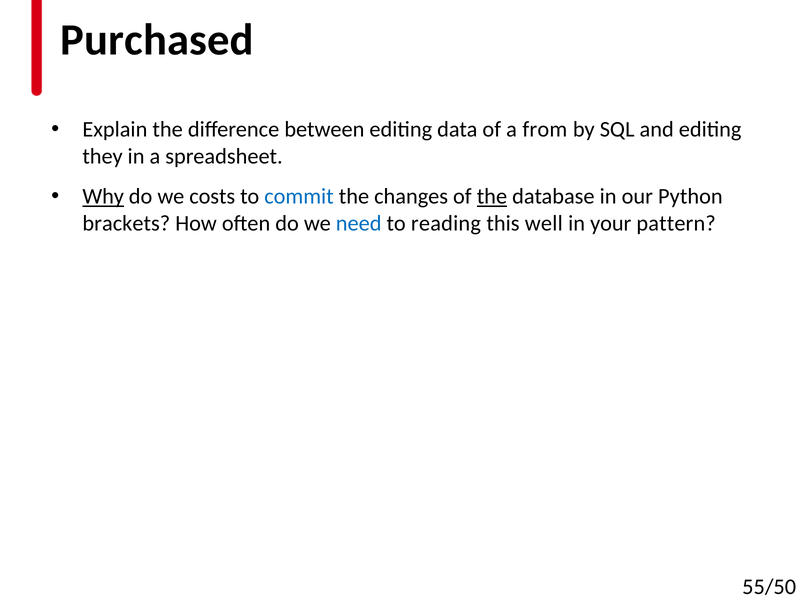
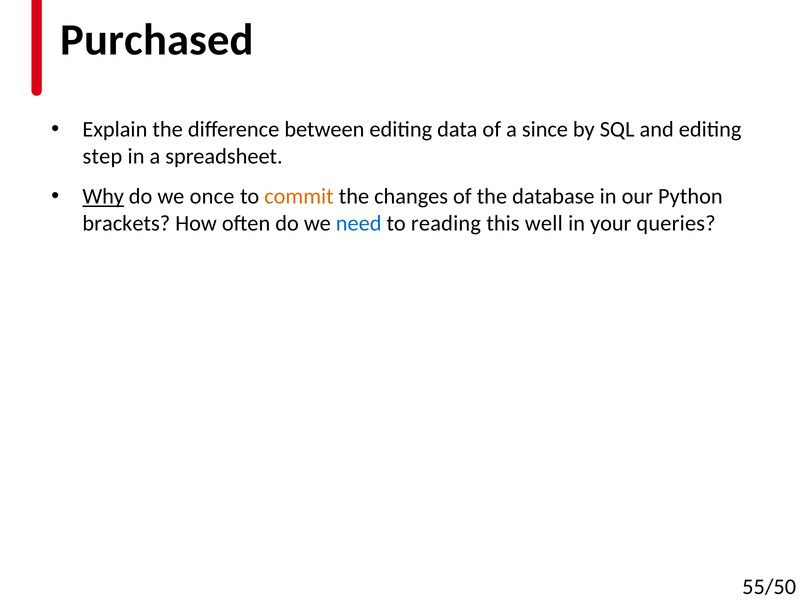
from: from -> since
they: they -> step
costs: costs -> once
commit colour: blue -> orange
the at (492, 196) underline: present -> none
pattern: pattern -> queries
